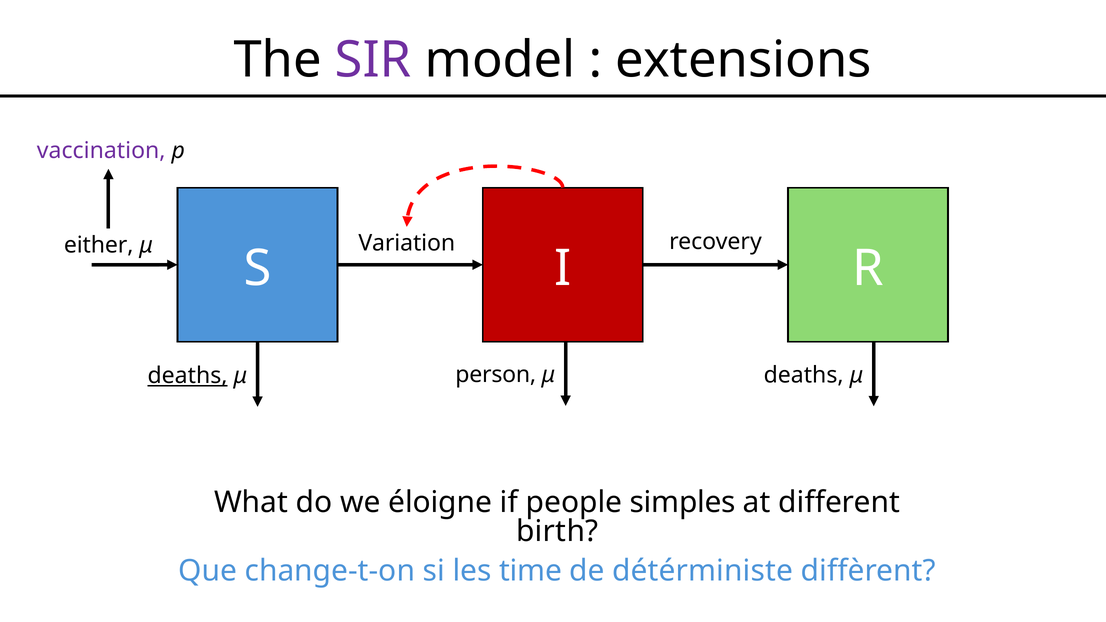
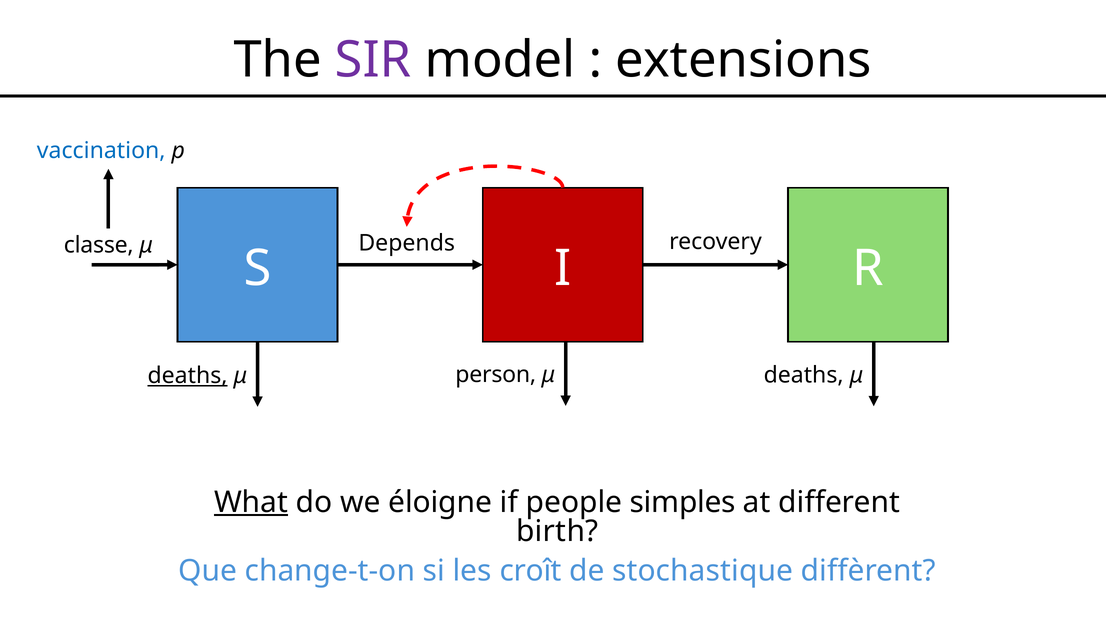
vaccination colour: purple -> blue
Variation: Variation -> Depends
either: either -> classe
What underline: none -> present
time: time -> croît
détérministe: détérministe -> stochastique
